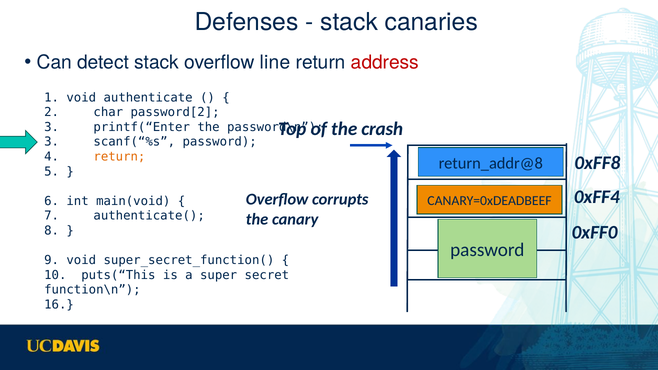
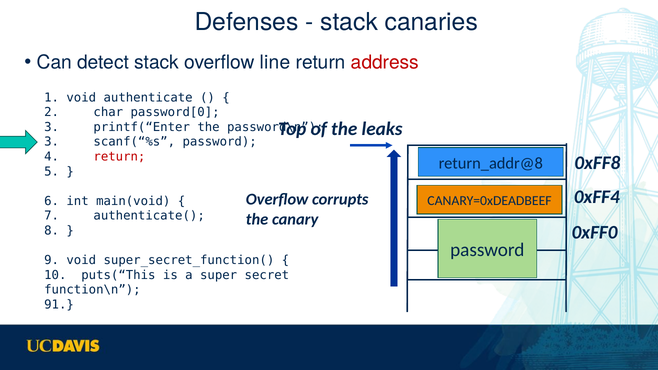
password[2: password[2 -> password[0
crash: crash -> leaks
return at (119, 157) colour: orange -> red
16: 16 -> 91
